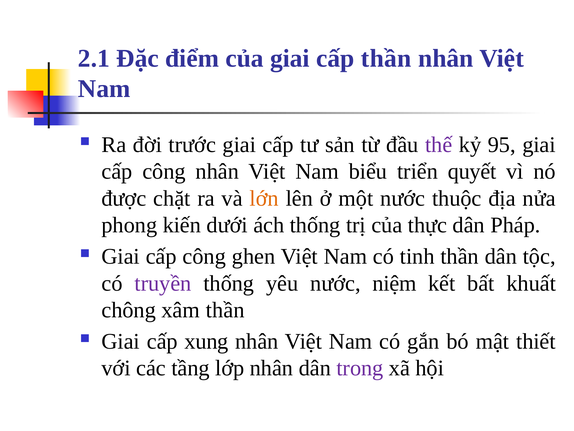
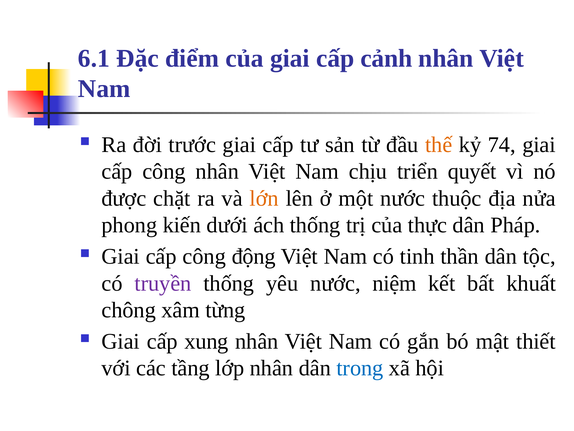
2.1: 2.1 -> 6.1
cấp thần: thần -> cảnh
thế colour: purple -> orange
95: 95 -> 74
biểu: biểu -> chịu
ghen: ghen -> động
xâm thần: thần -> từng
trong colour: purple -> blue
